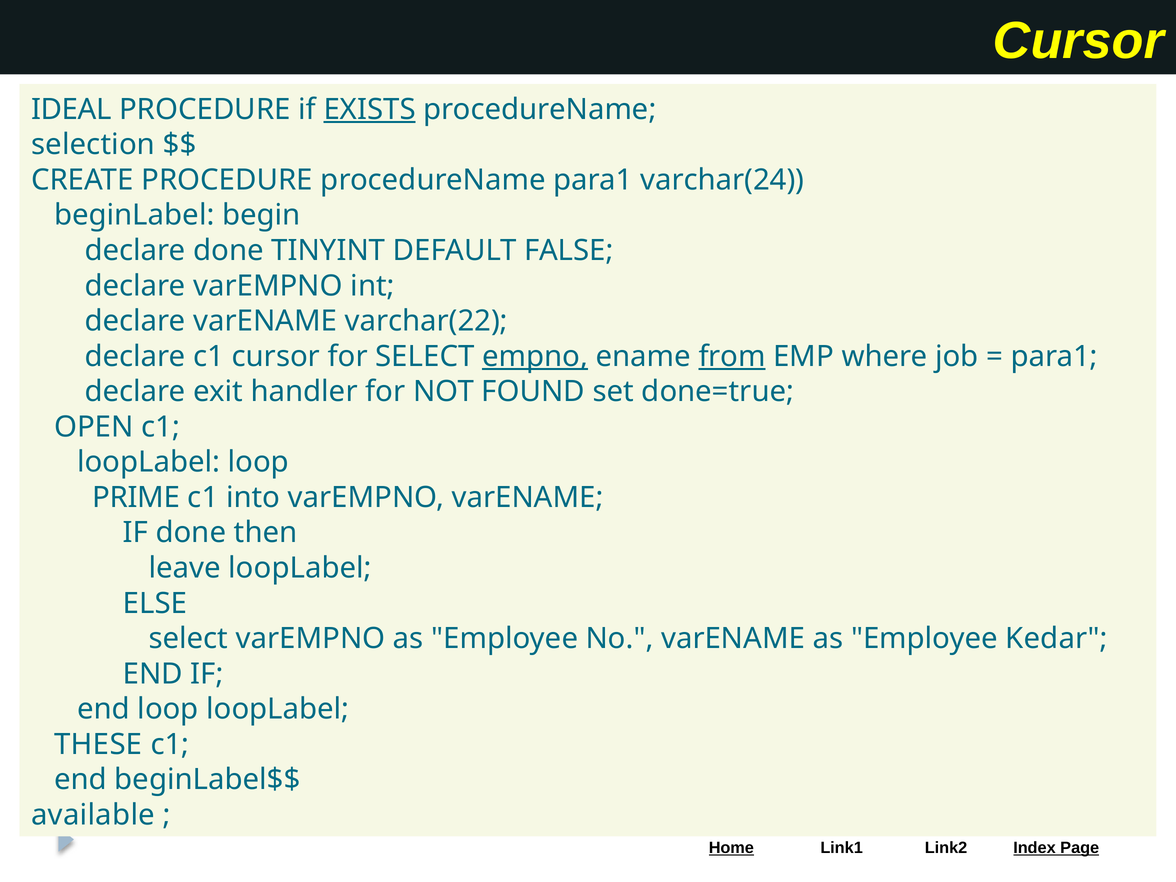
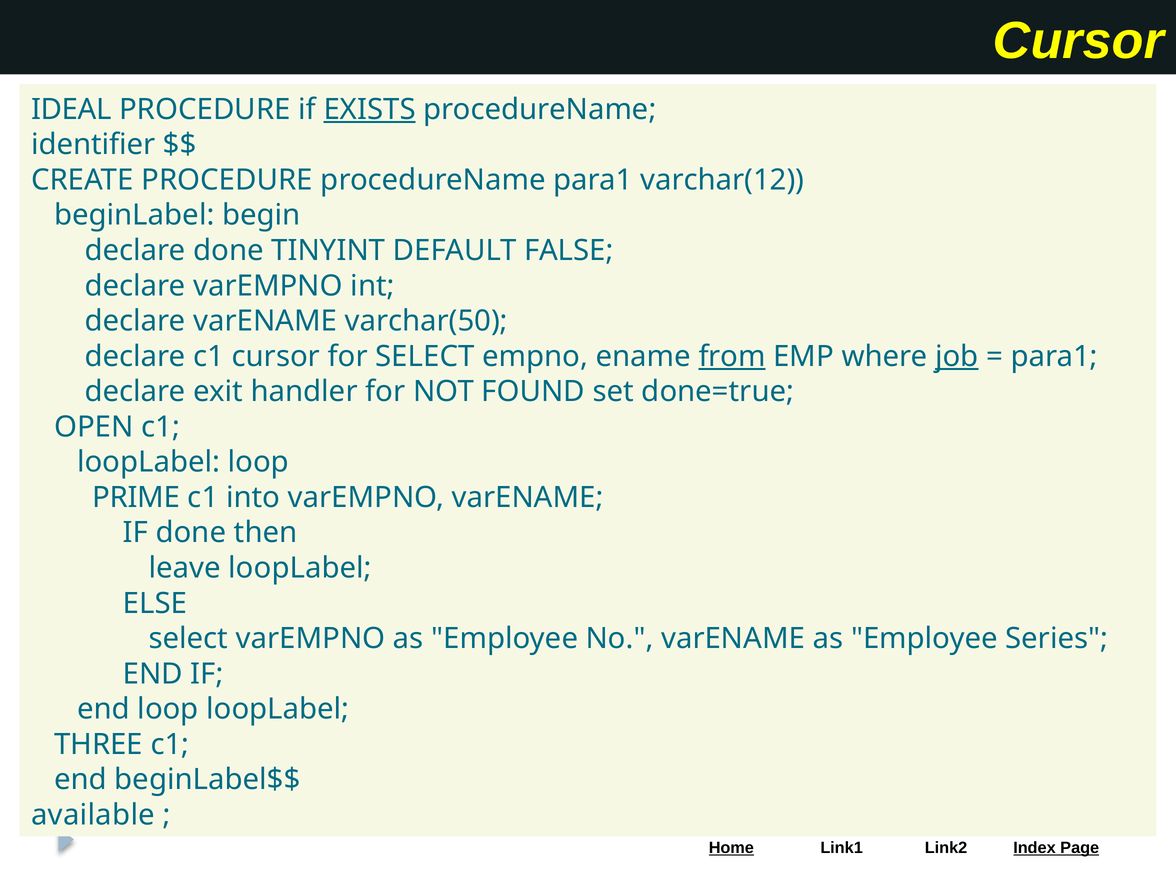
selection: selection -> identifier
varchar(24: varchar(24 -> varchar(12
varchar(22: varchar(22 -> varchar(50
empno underline: present -> none
job underline: none -> present
Kedar: Kedar -> Series
THESE: THESE -> THREE
